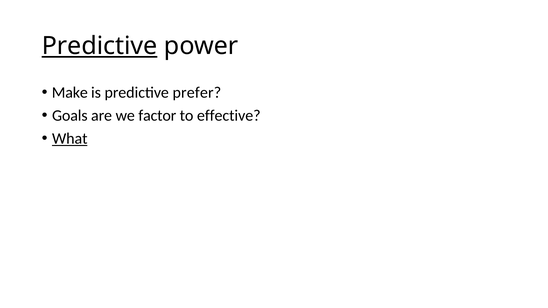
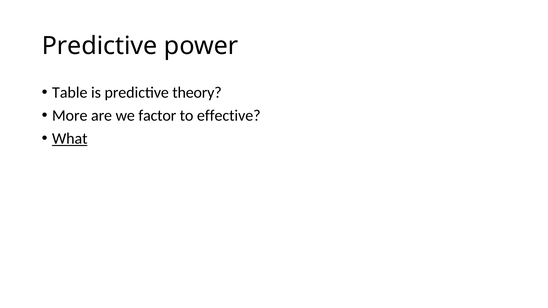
Predictive at (100, 46) underline: present -> none
Make: Make -> Table
prefer: prefer -> theory
Goals: Goals -> More
